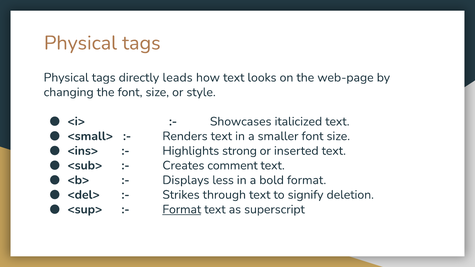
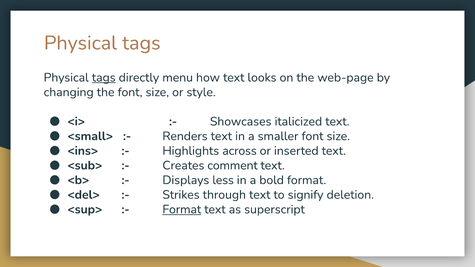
tags at (104, 78) underline: none -> present
leads: leads -> menu
strong: strong -> across
